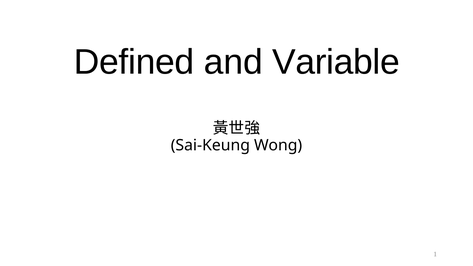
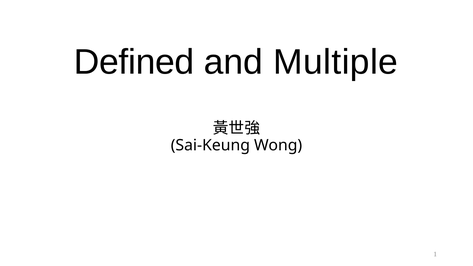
Variable: Variable -> Multiple
